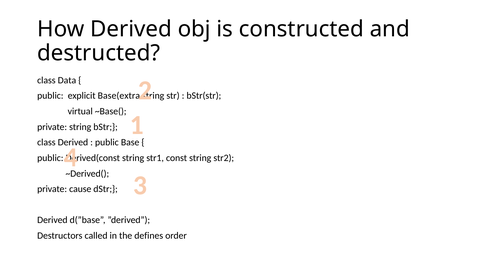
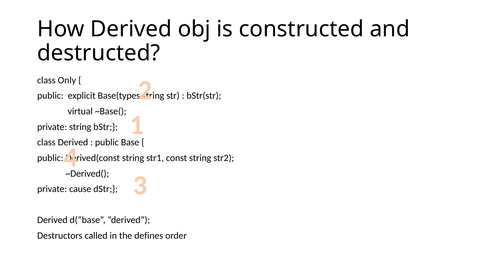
Data: Data -> Only
Base(extra: Base(extra -> Base(types
